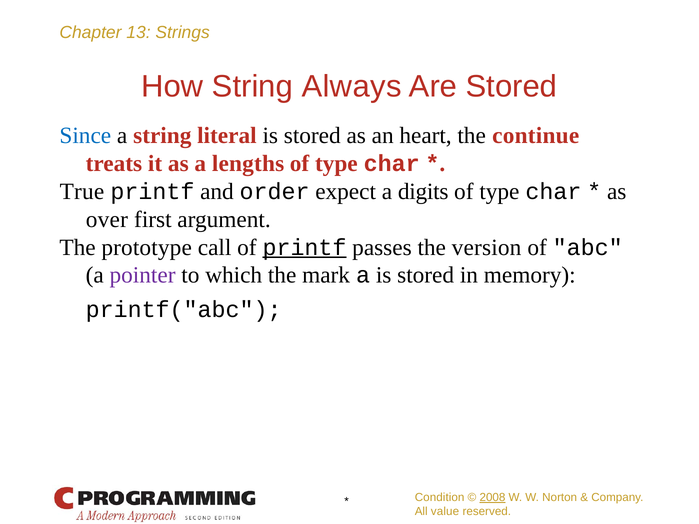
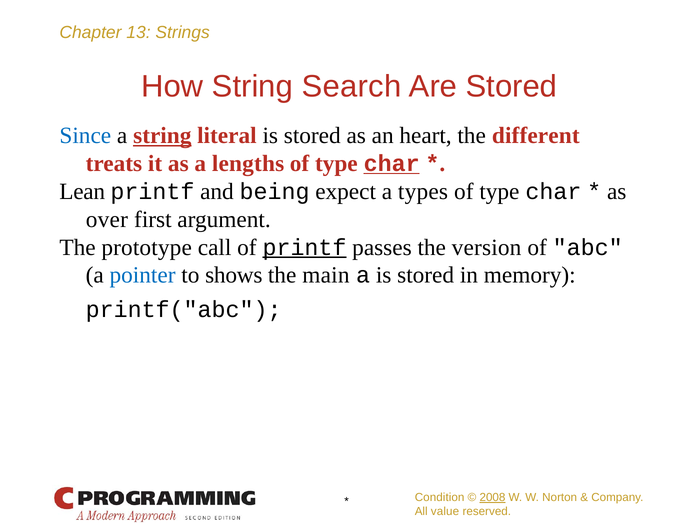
Always: Always -> Search
string at (162, 136) underline: none -> present
continue: continue -> different
char at (392, 164) underline: none -> present
True: True -> Lean
order: order -> being
digits: digits -> types
pointer colour: purple -> blue
which: which -> shows
mark: mark -> main
